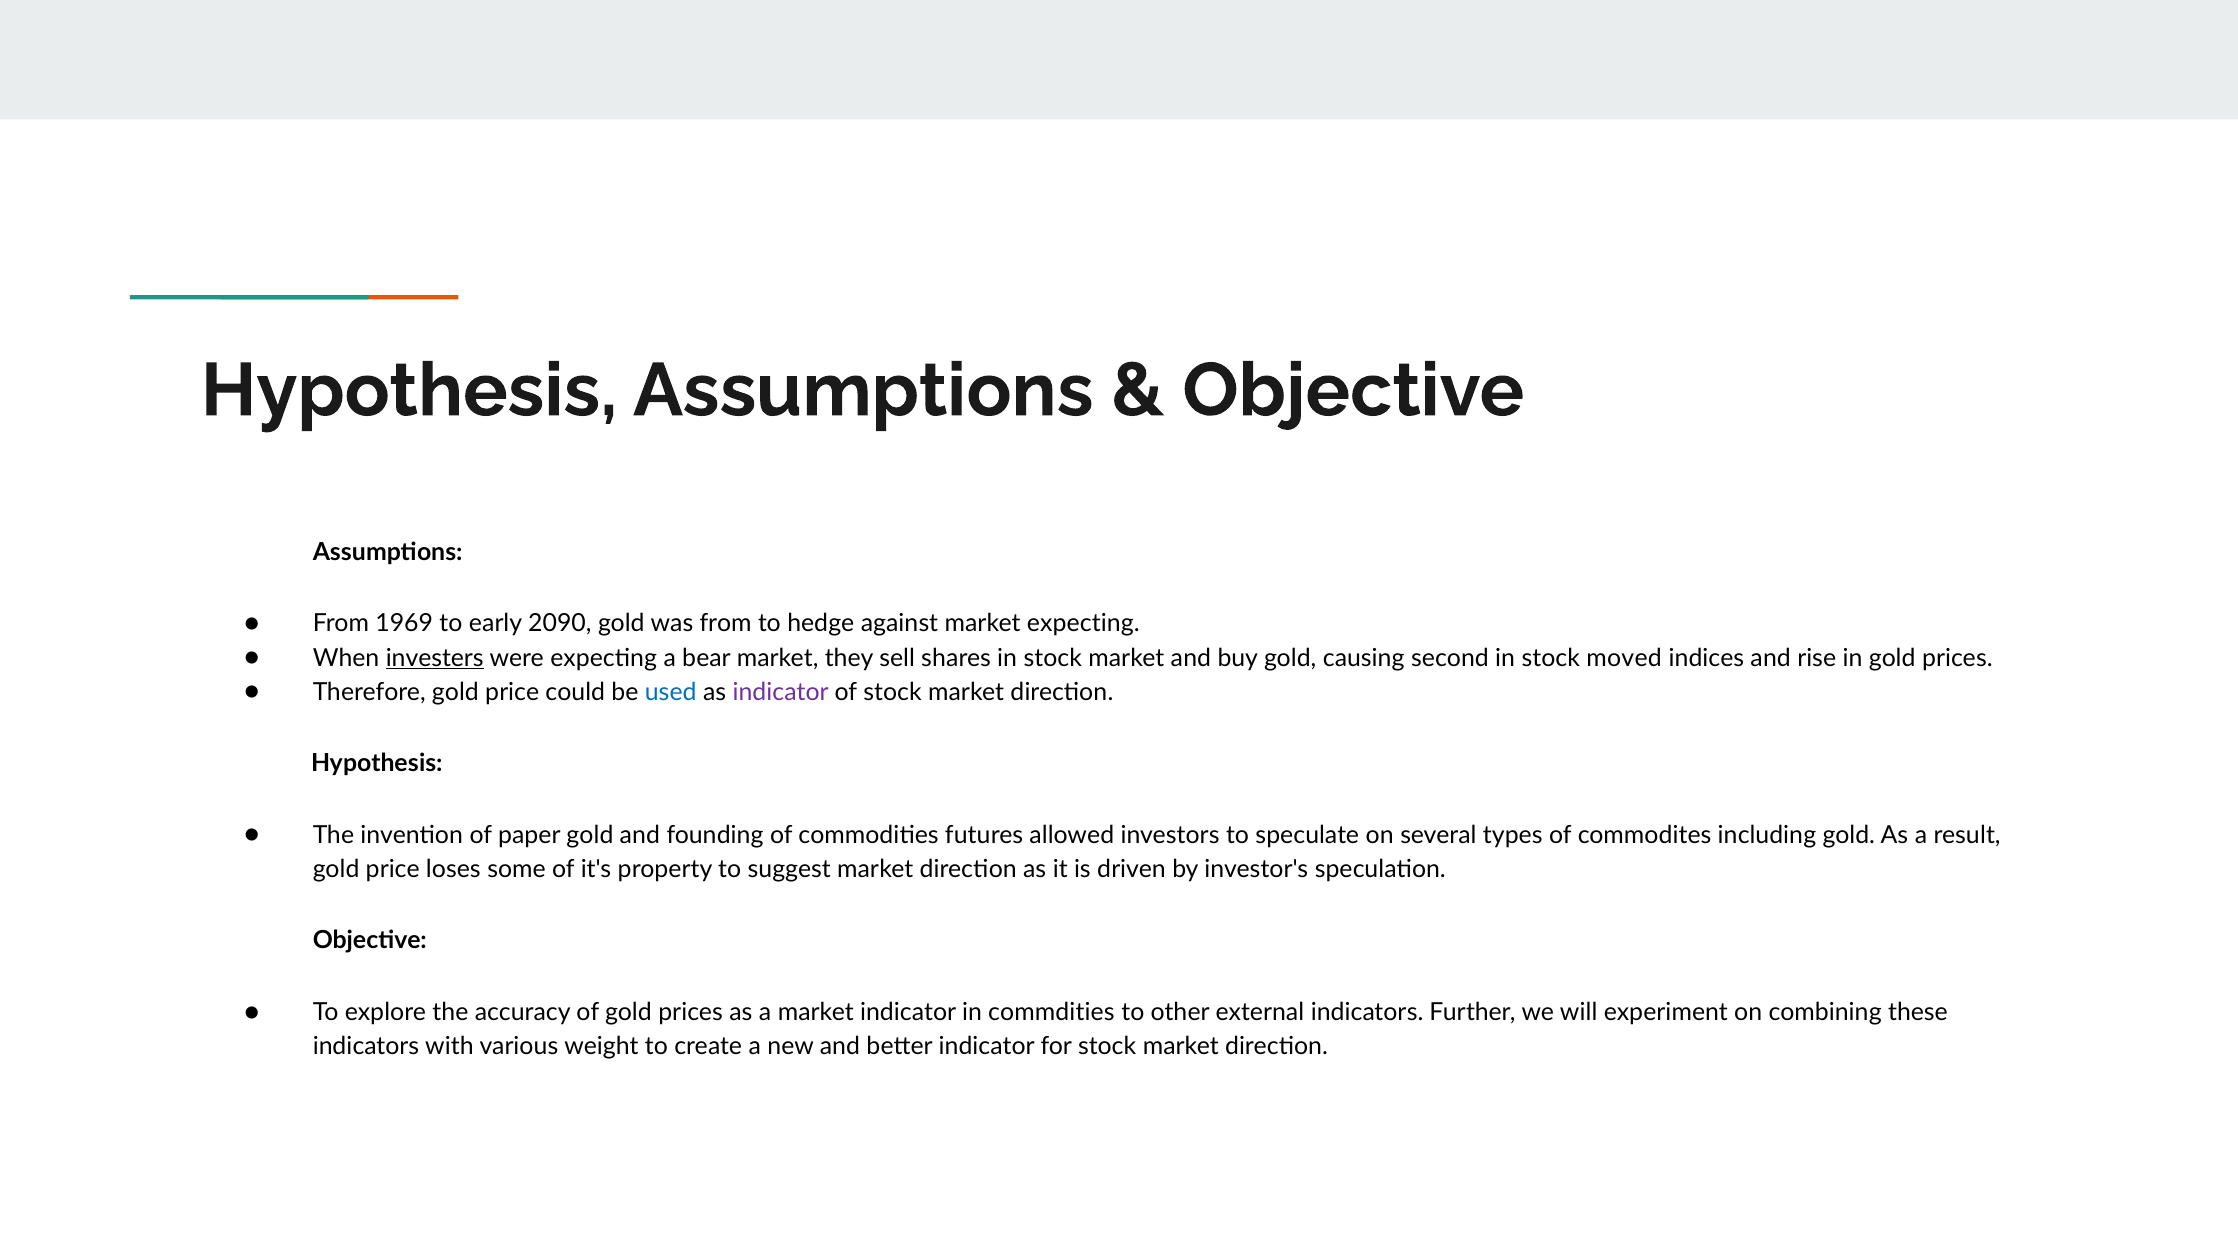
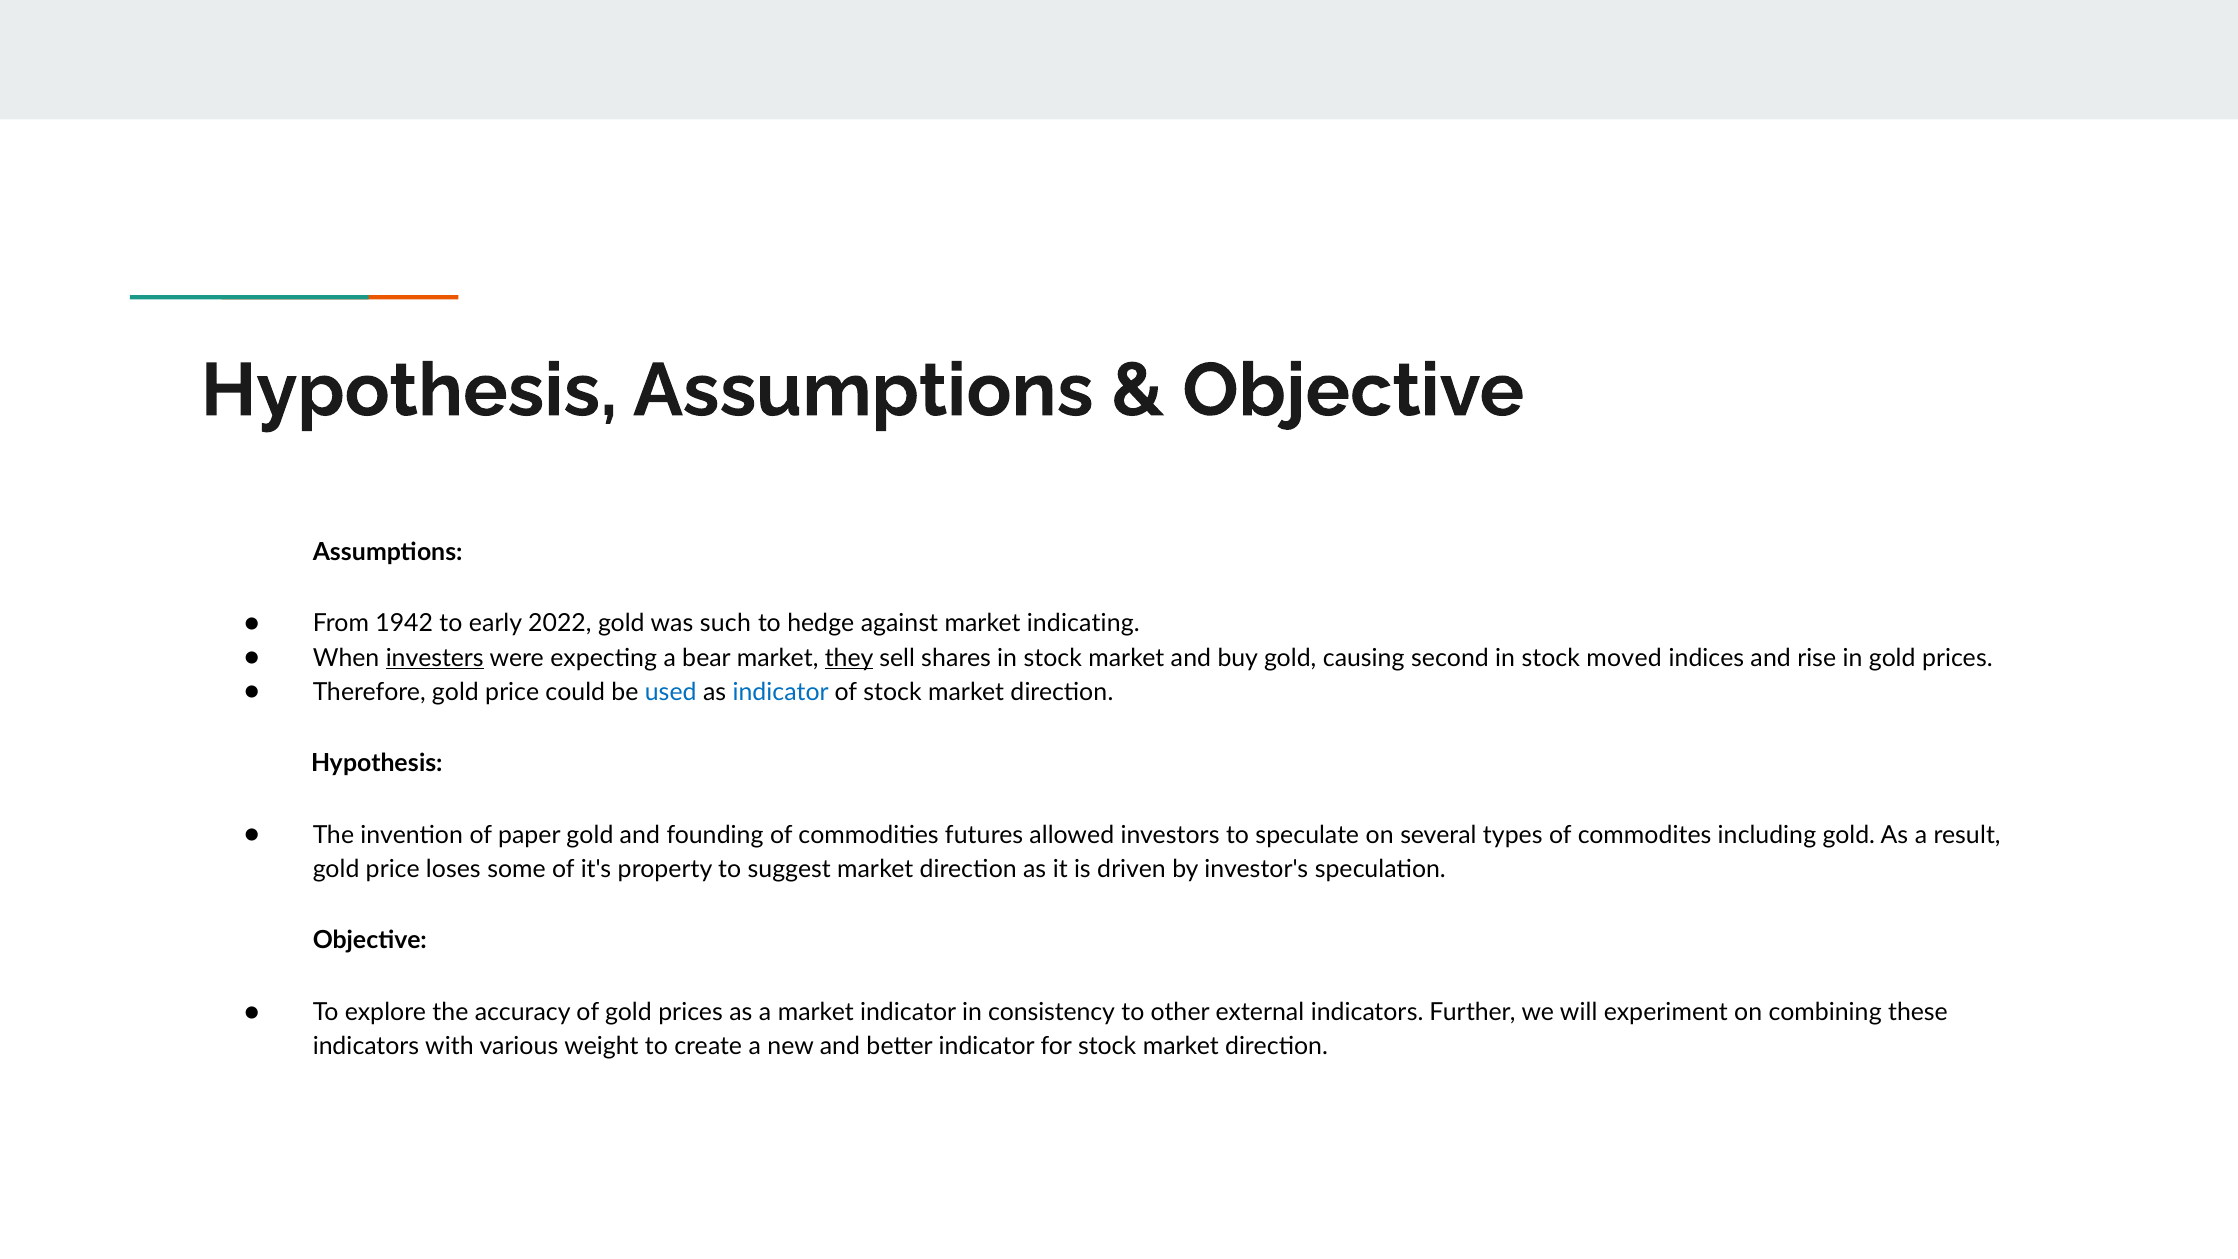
1969: 1969 -> 1942
2090: 2090 -> 2022
was from: from -> such
market expecting: expecting -> indicating
they underline: none -> present
indicator at (781, 692) colour: purple -> blue
commdities: commdities -> consistency
